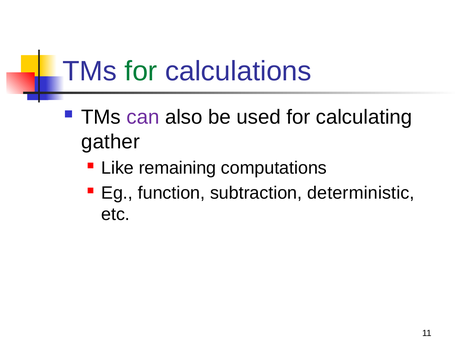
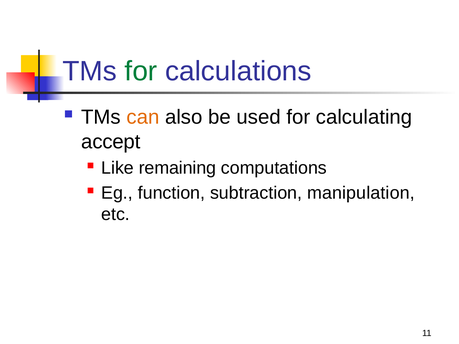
can colour: purple -> orange
gather: gather -> accept
deterministic: deterministic -> manipulation
